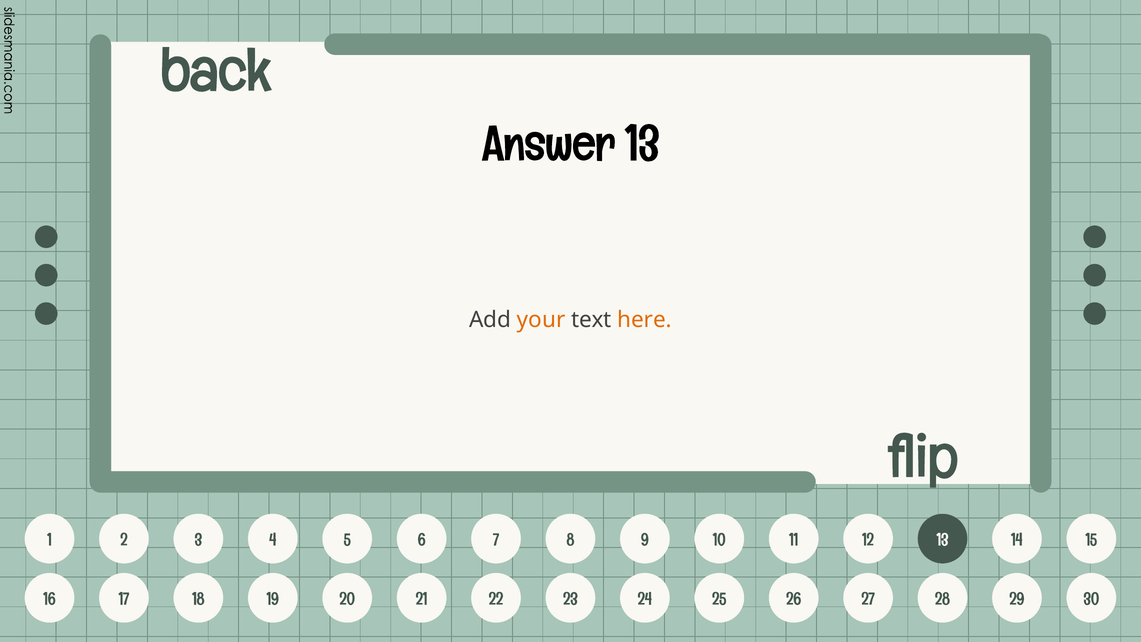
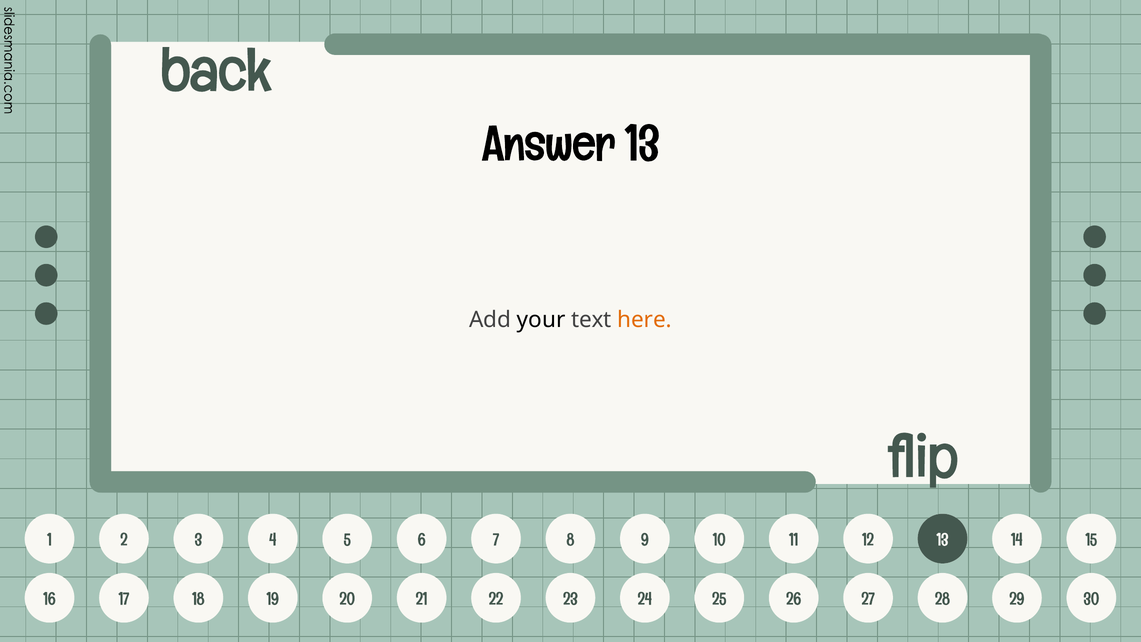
your colour: orange -> black
